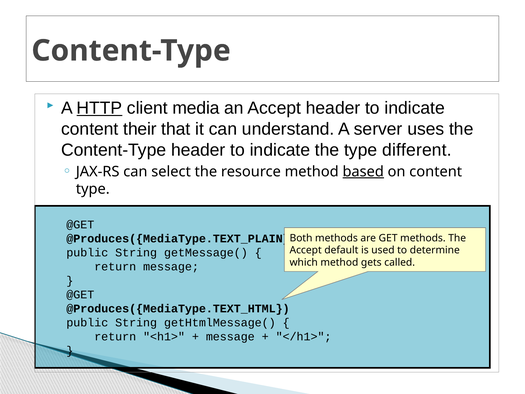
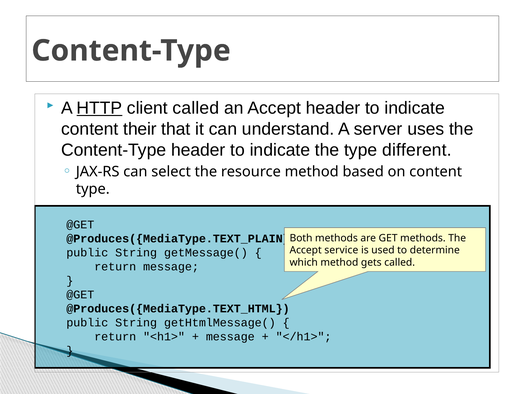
client media: media -> called
based underline: present -> none
default: default -> service
